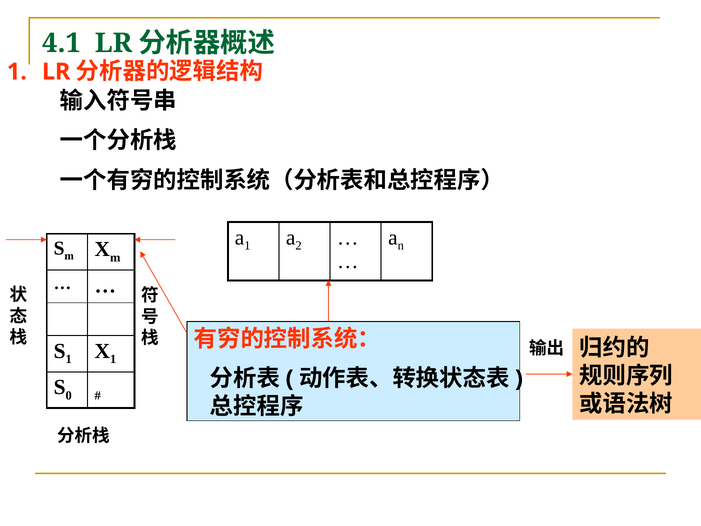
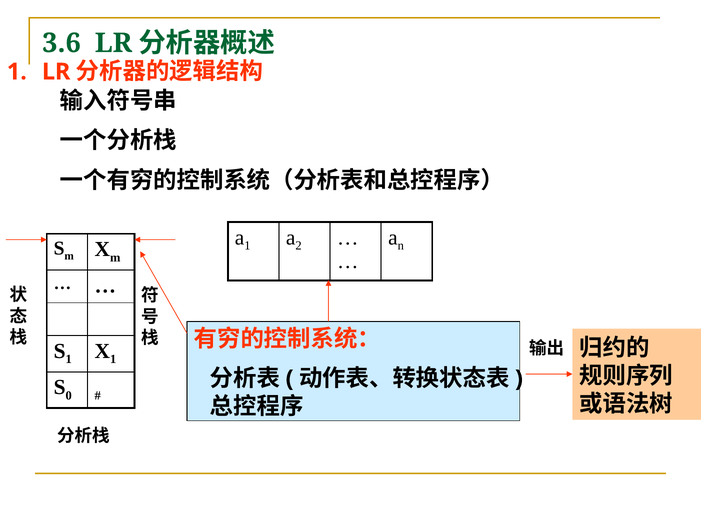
4.1: 4.1 -> 3.6
